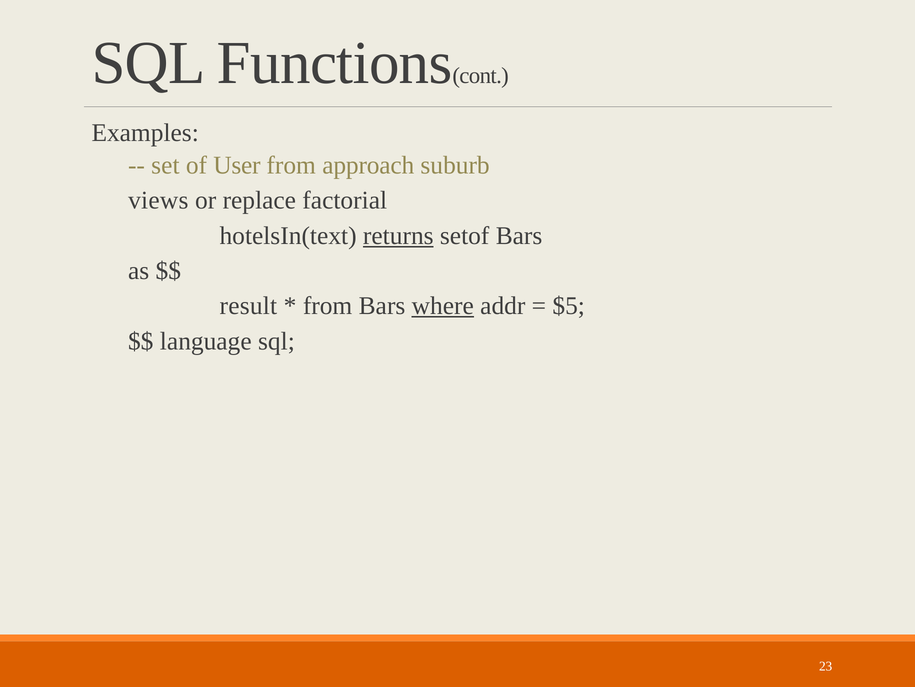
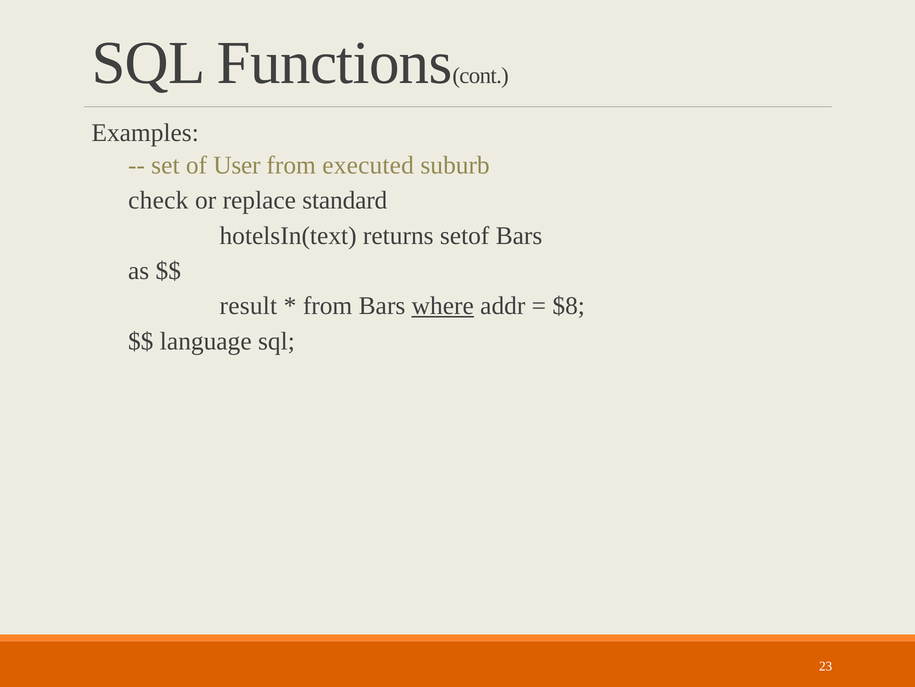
approach: approach -> executed
views: views -> check
factorial: factorial -> standard
returns underline: present -> none
$5: $5 -> $8
